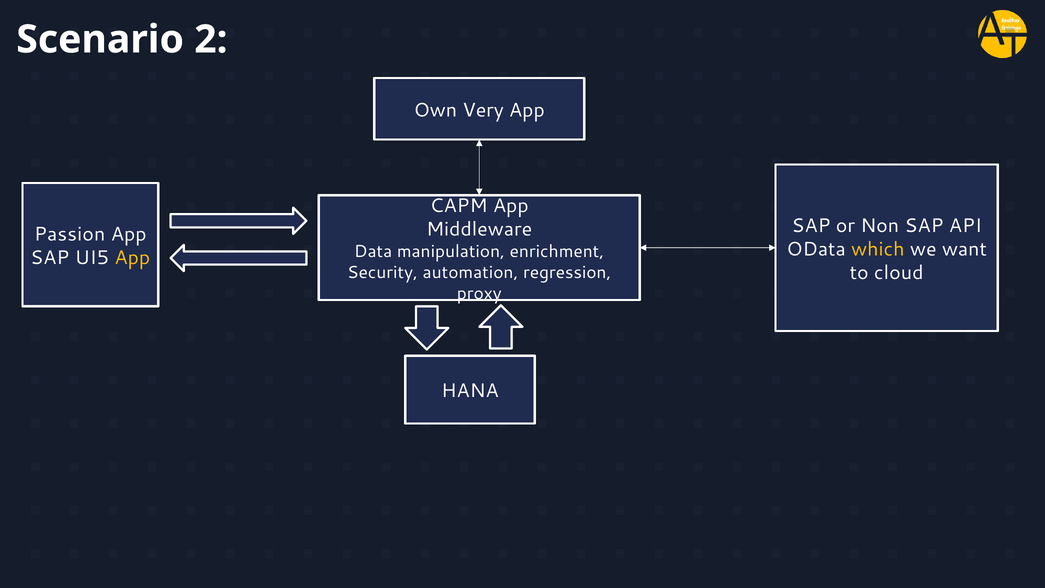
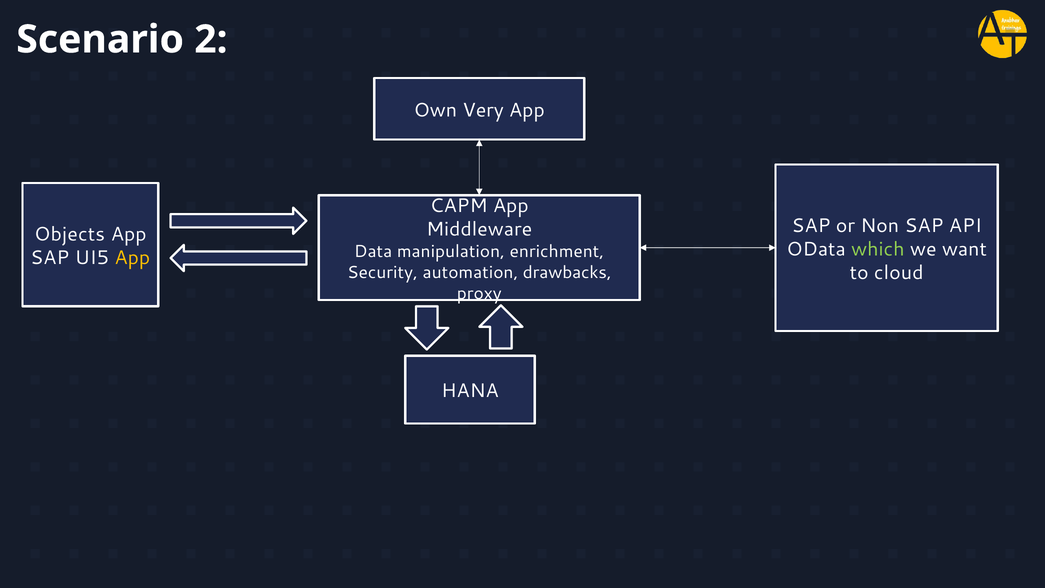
Passion: Passion -> Objects
which colour: yellow -> light green
regression: regression -> drawbacks
